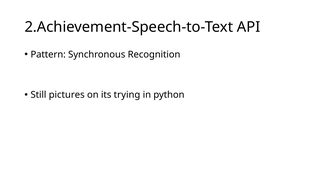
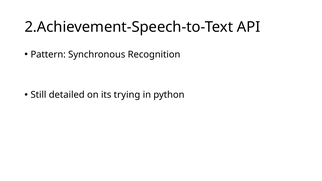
pictures: pictures -> detailed
